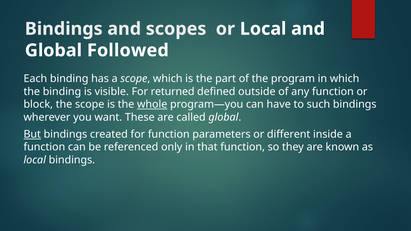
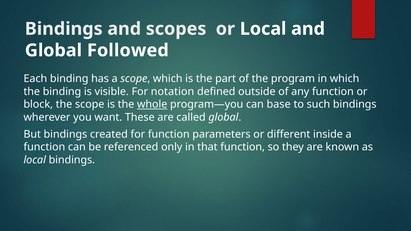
returned: returned -> notation
have: have -> base
But underline: present -> none
